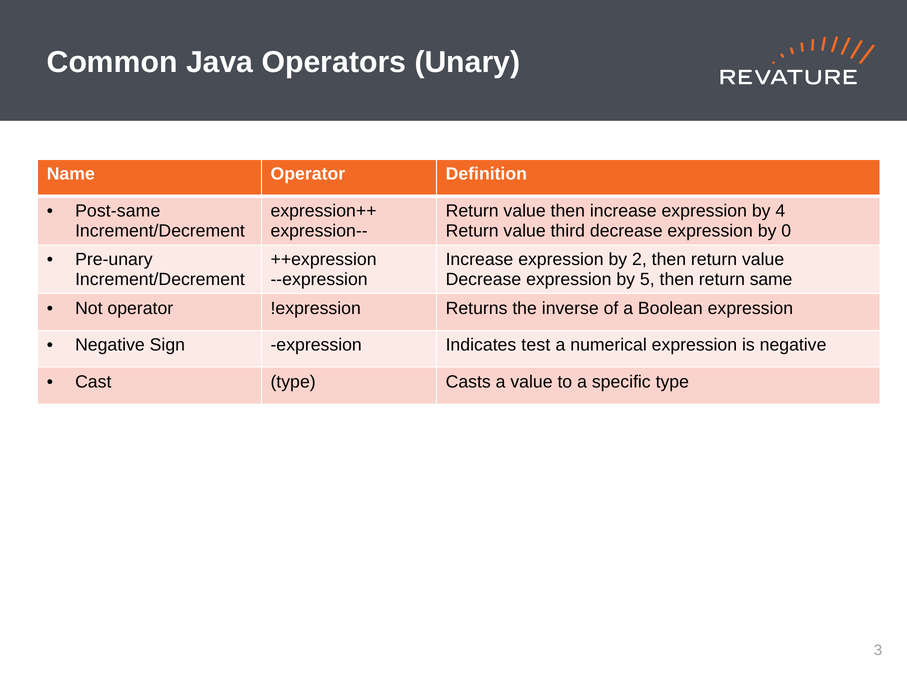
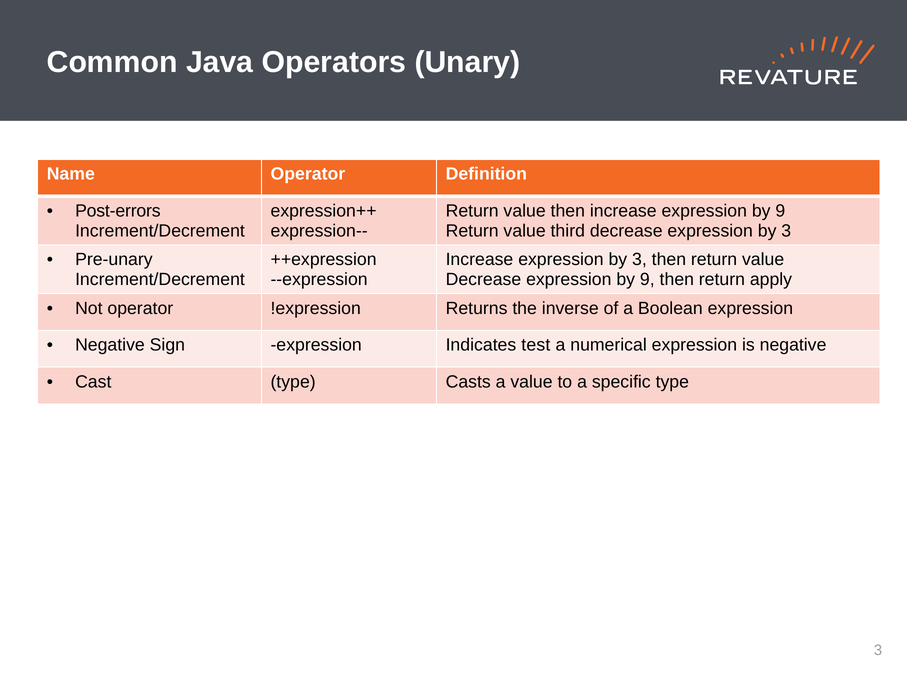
Post-same: Post-same -> Post-errors
increase expression by 4: 4 -> 9
decrease expression by 0: 0 -> 3
Increase expression by 2: 2 -> 3
Decrease expression by 5: 5 -> 9
same: same -> apply
